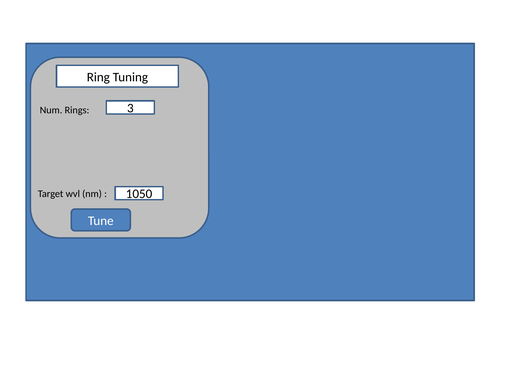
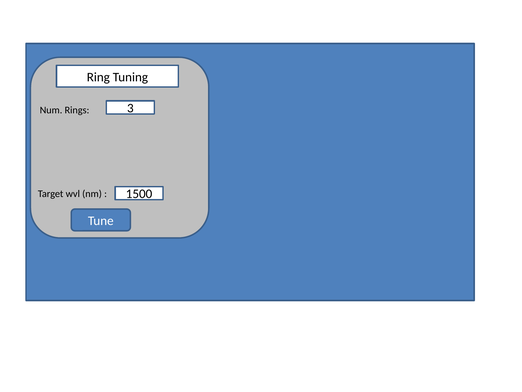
1050: 1050 -> 1500
